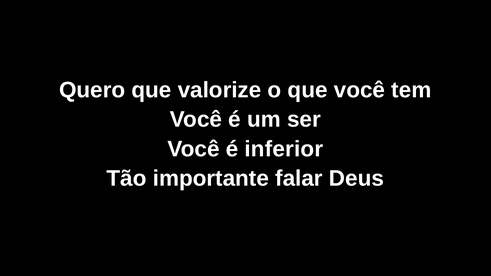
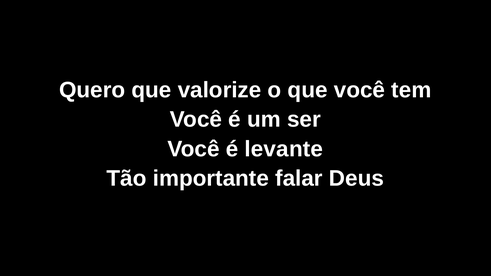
inferior: inferior -> levante
